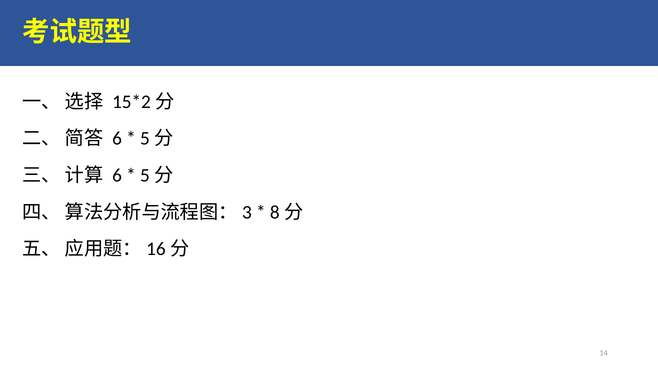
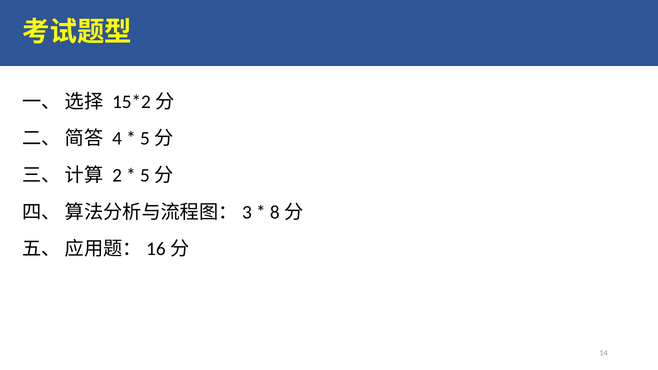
6 at (117, 139): 6 -> 4
6 at (117, 176): 6 -> 2
